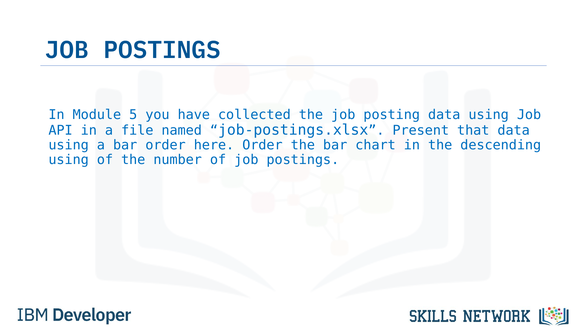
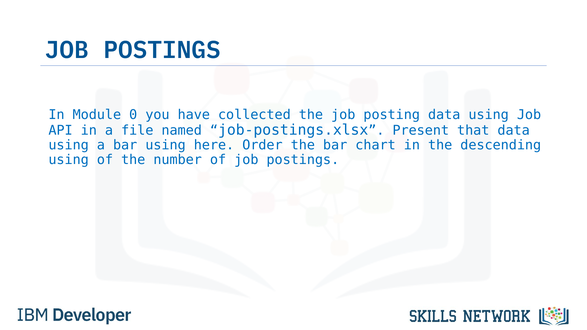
5: 5 -> 0
bar order: order -> using
